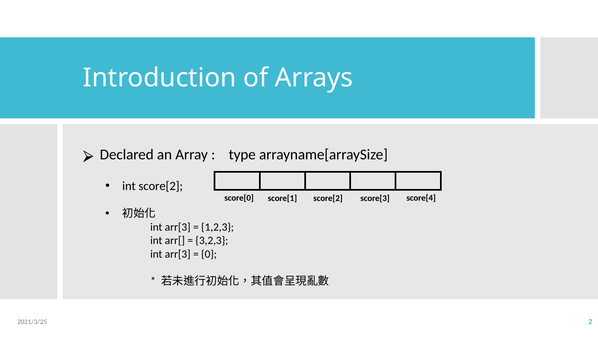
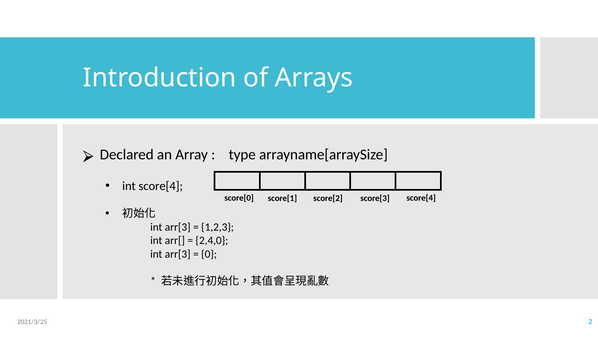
int score[2: score[2 -> score[4
3,2,3: 3,2,3 -> 2,4,0
